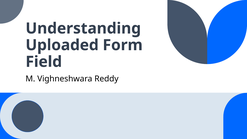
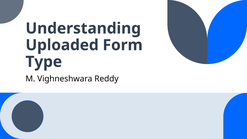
Field: Field -> Type
